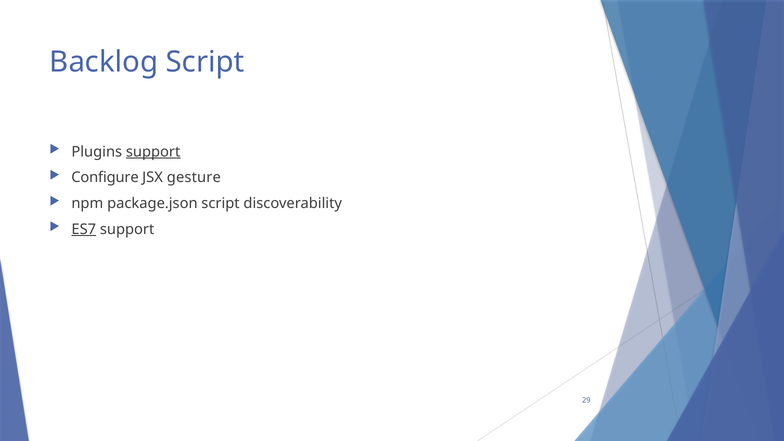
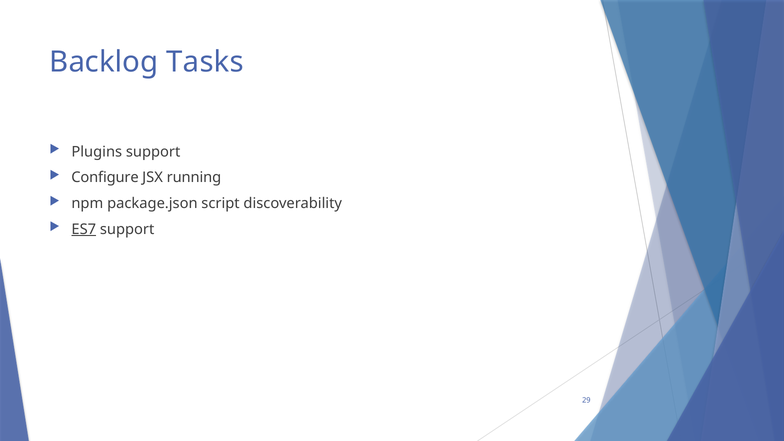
Backlog Script: Script -> Tasks
support at (153, 152) underline: present -> none
gesture: gesture -> running
